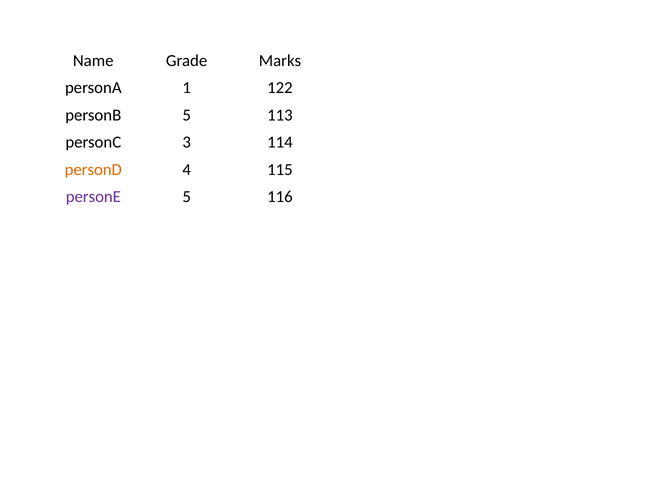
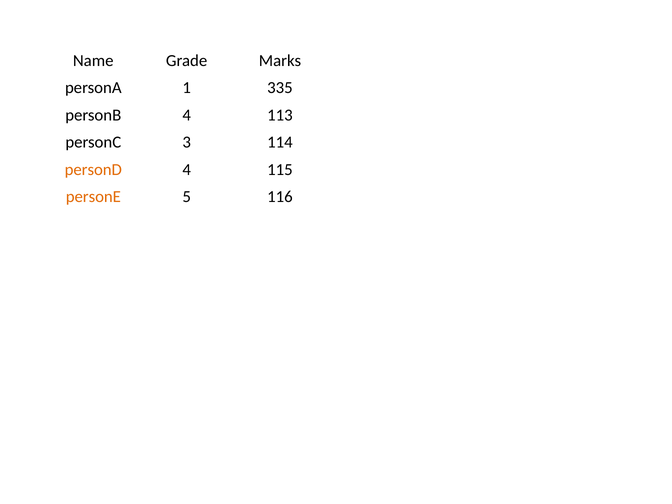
122: 122 -> 335
personB 5: 5 -> 4
personE colour: purple -> orange
